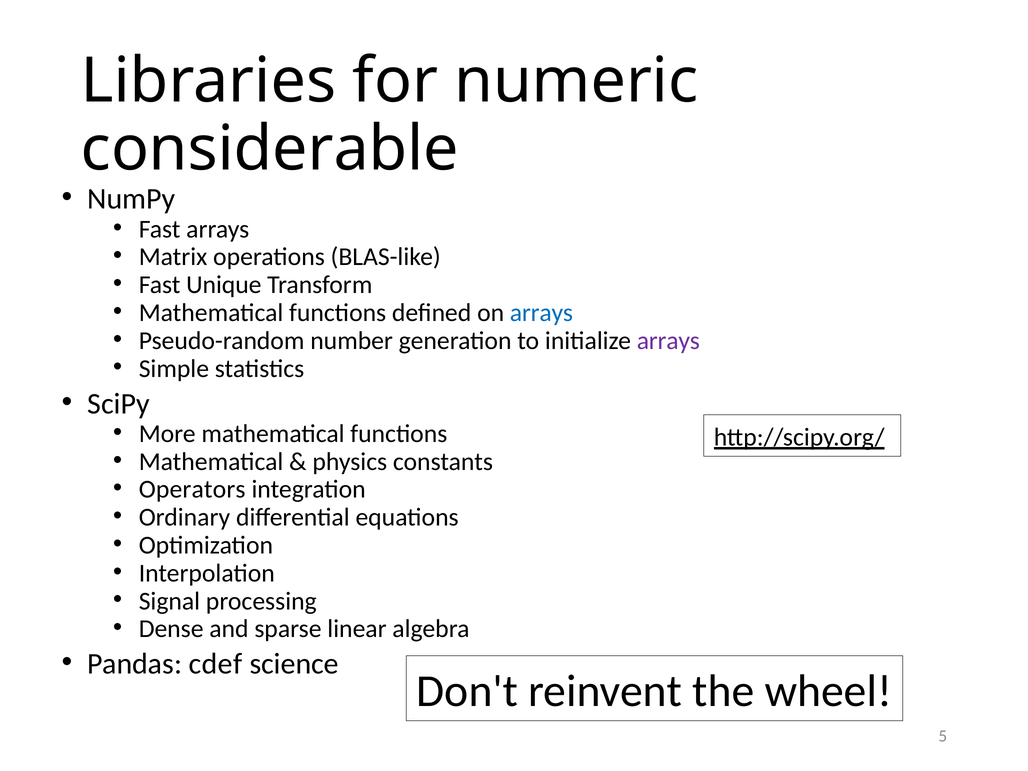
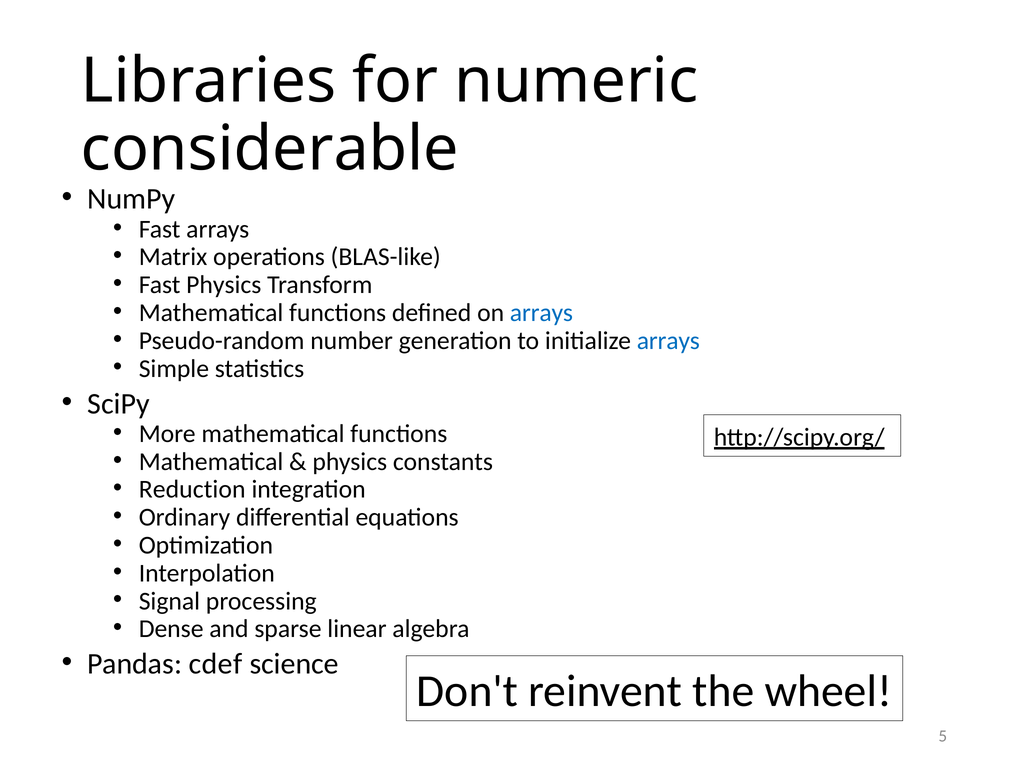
Fast Unique: Unique -> Physics
arrays at (668, 341) colour: purple -> blue
Operators: Operators -> Reduction
